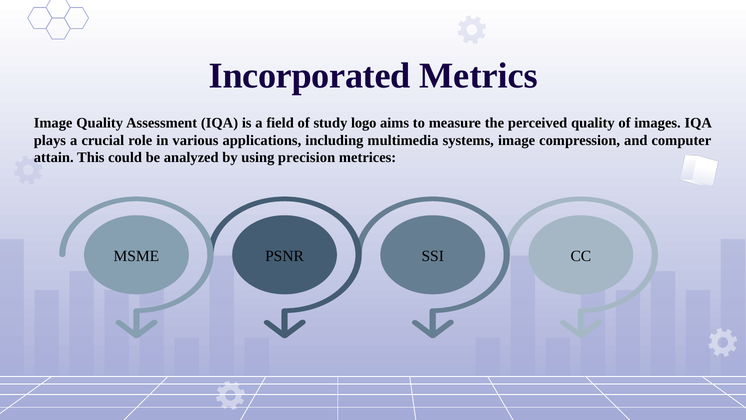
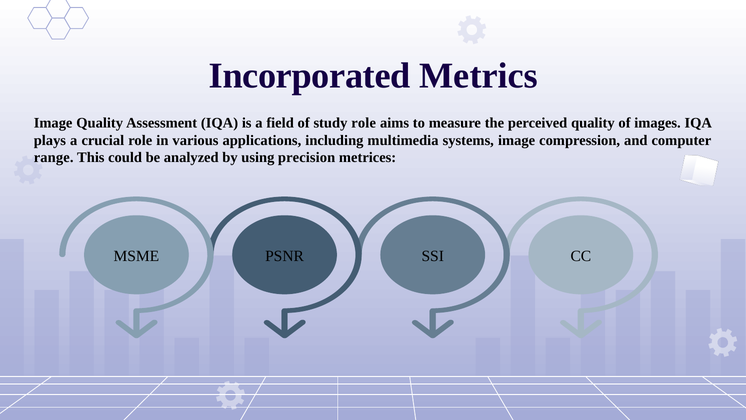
study logo: logo -> role
attain: attain -> range
